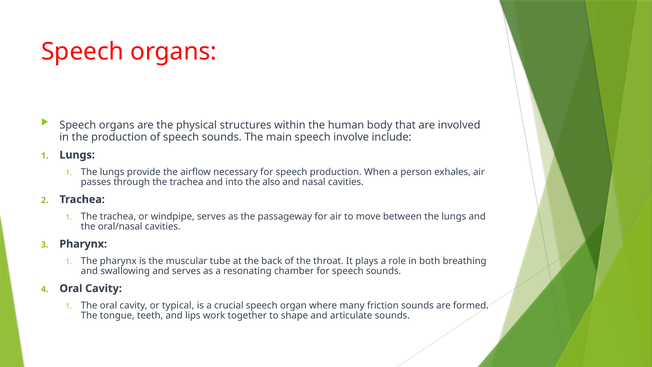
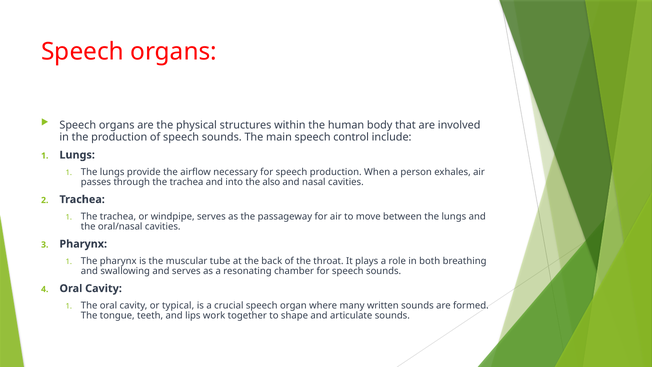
involve: involve -> control
friction: friction -> written
